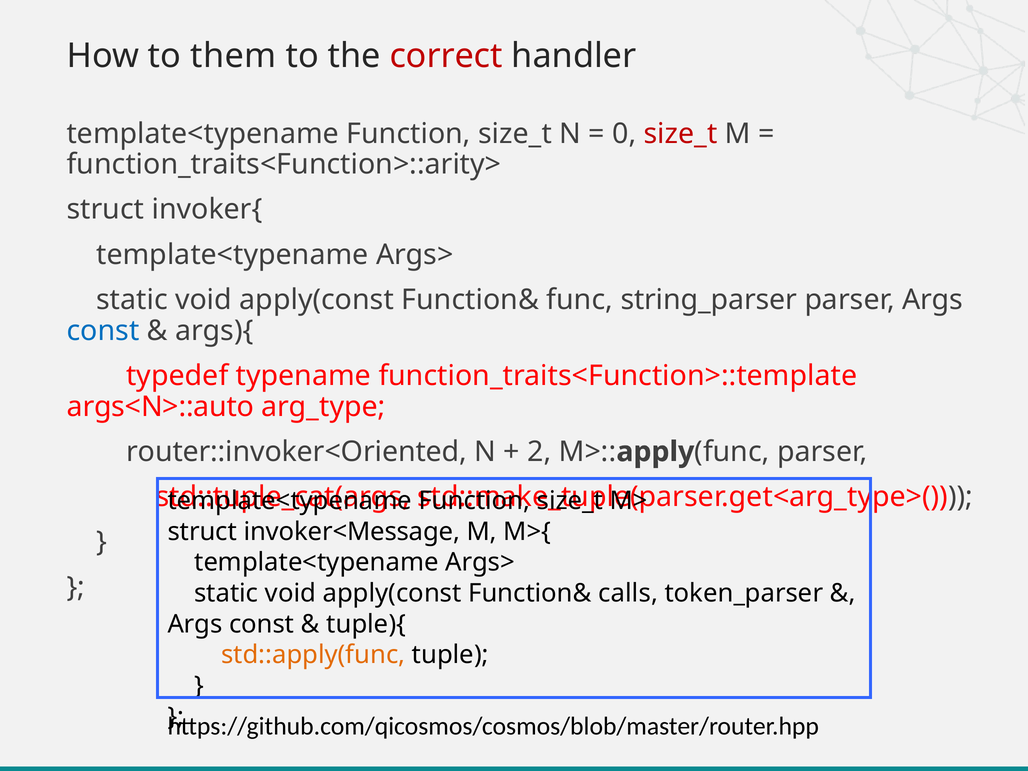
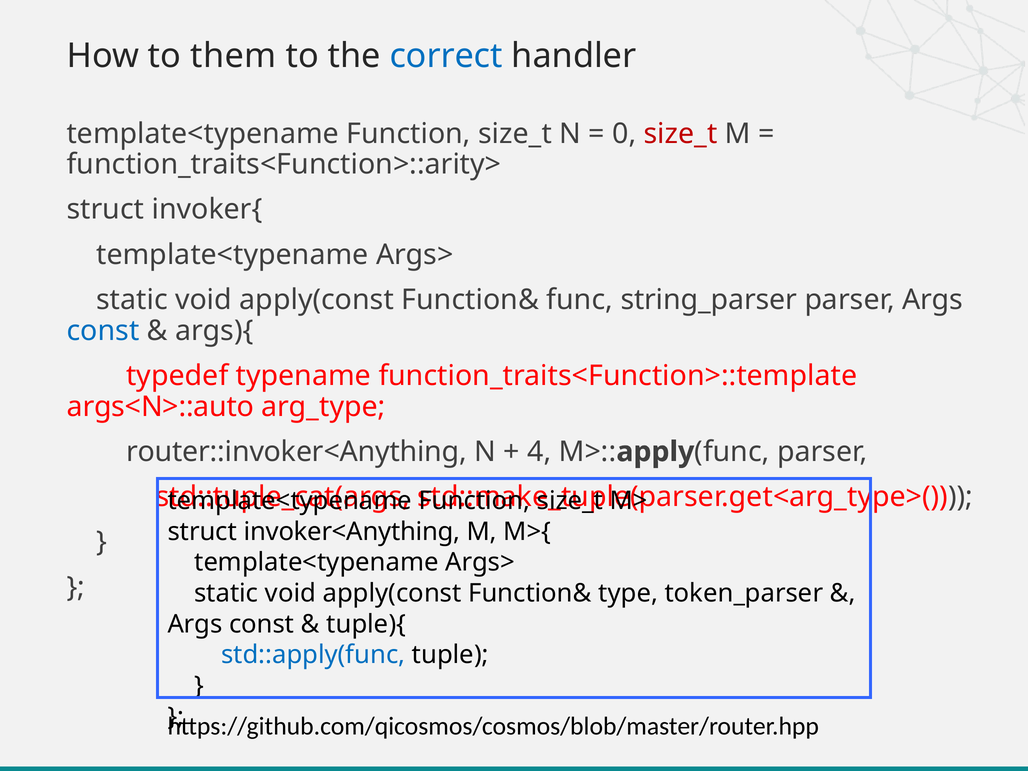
correct colour: red -> blue
router::invoker<Oriented: router::invoker<Oriented -> router::invoker<Anything
2: 2 -> 4
invoker<Message: invoker<Message -> invoker<Anything
calls: calls -> type
std::apply(func colour: orange -> blue
